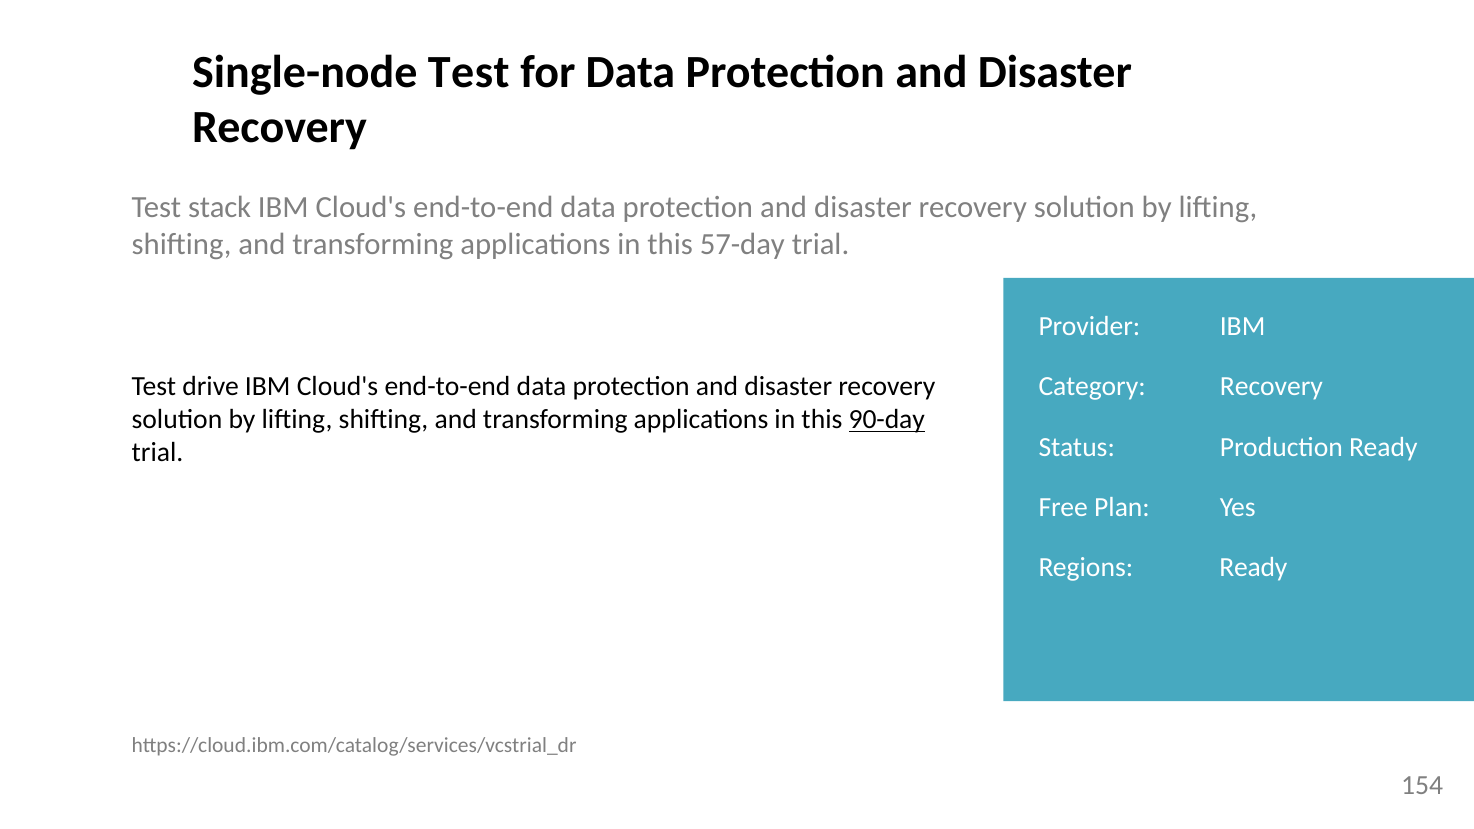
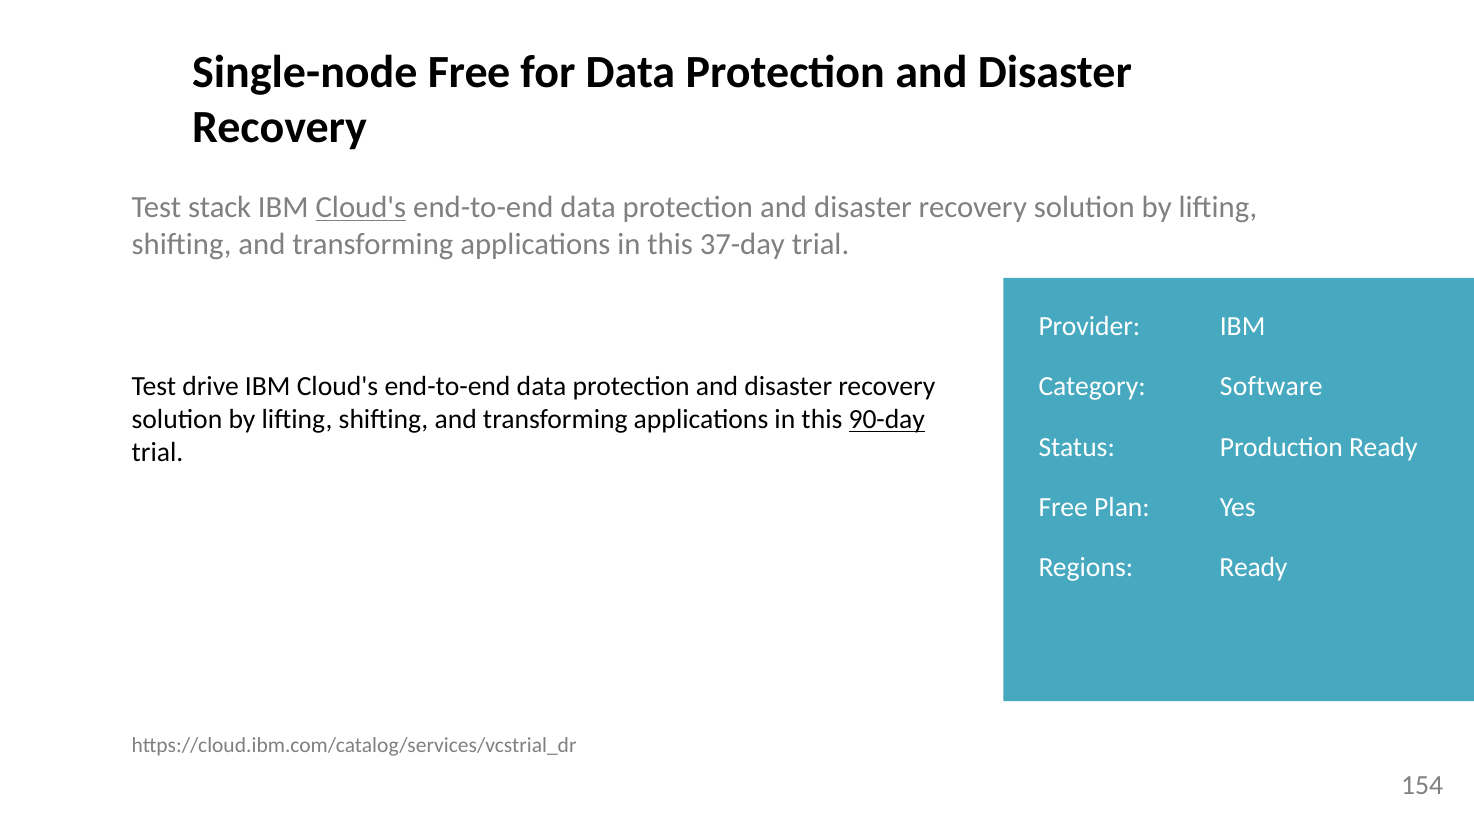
Single-node Test: Test -> Free
Cloud's at (361, 207) underline: none -> present
57-day: 57-day -> 37-day
Category Recovery: Recovery -> Software
